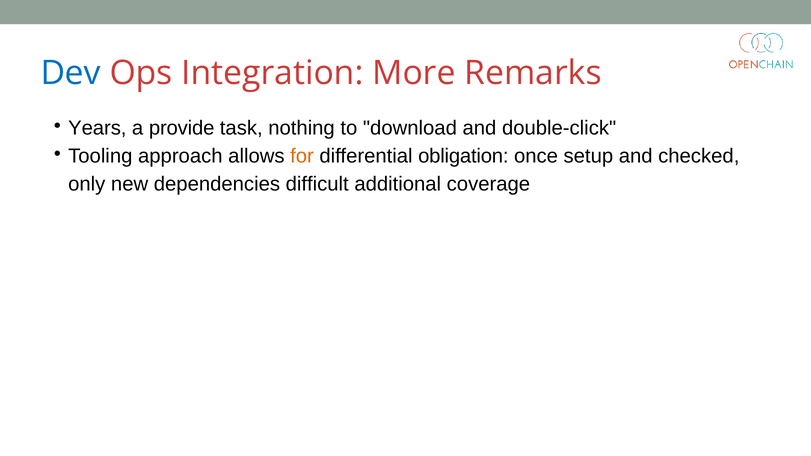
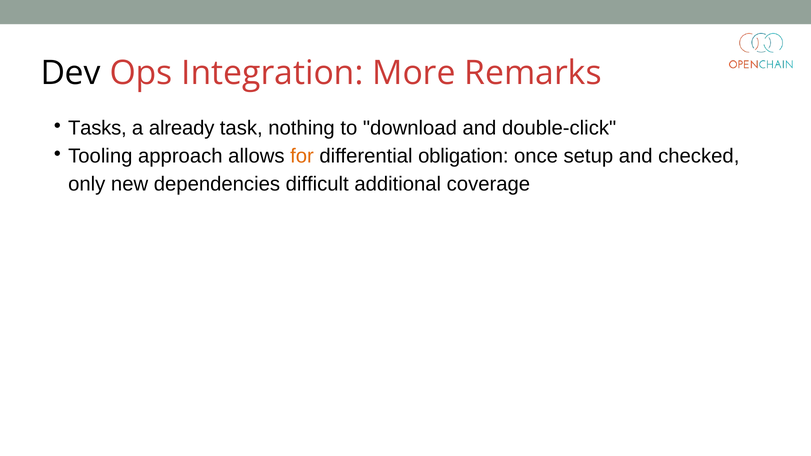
Dev colour: blue -> black
Years: Years -> Tasks
provide: provide -> already
